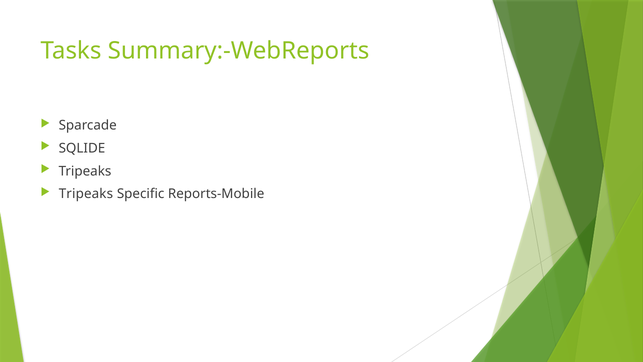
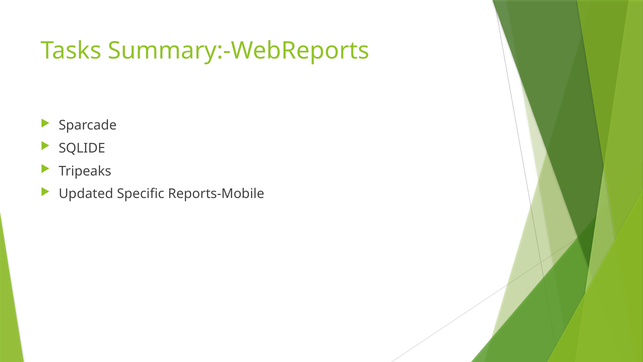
Tripeaks at (86, 194): Tripeaks -> Updated
